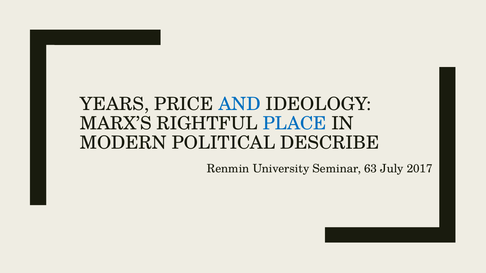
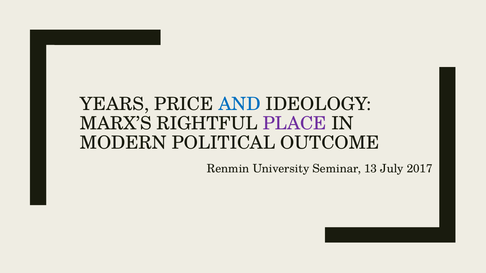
PLACE colour: blue -> purple
DESCRIBE: DESCRIBE -> OUTCOME
63: 63 -> 13
